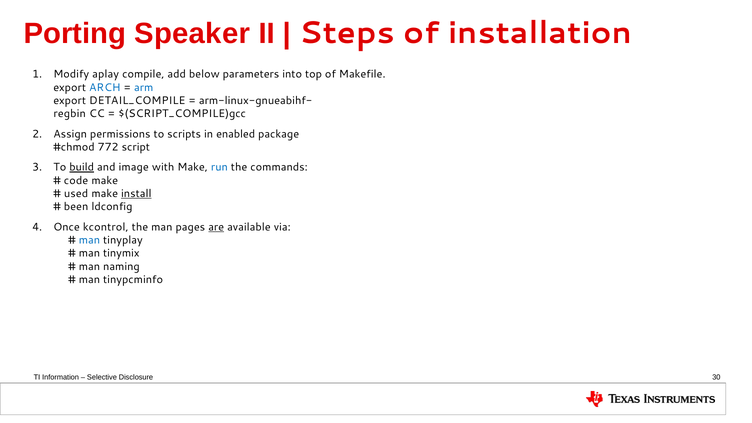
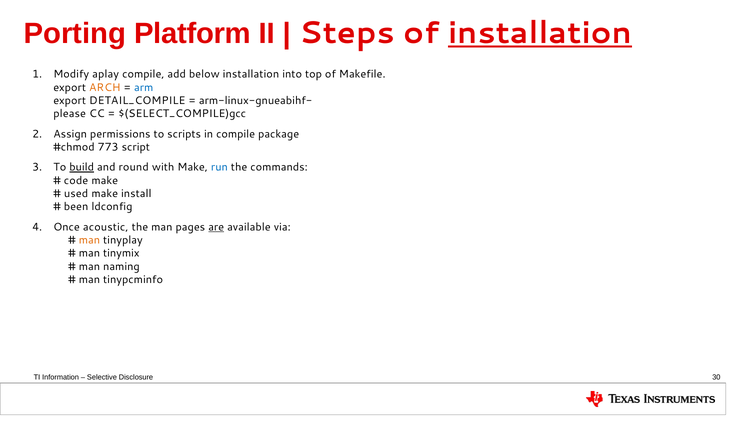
Speaker: Speaker -> Platform
installation at (540, 33) underline: none -> present
below parameters: parameters -> installation
ARCH colour: blue -> orange
regbin: regbin -> please
$(SCRIPT_COMPILE)gcc: $(SCRIPT_COMPILE)gcc -> $(SELECT_COMPILE)gcc
in enabled: enabled -> compile
772: 772 -> 773
image: image -> round
install underline: present -> none
kcontrol: kcontrol -> acoustic
man at (89, 240) colour: blue -> orange
